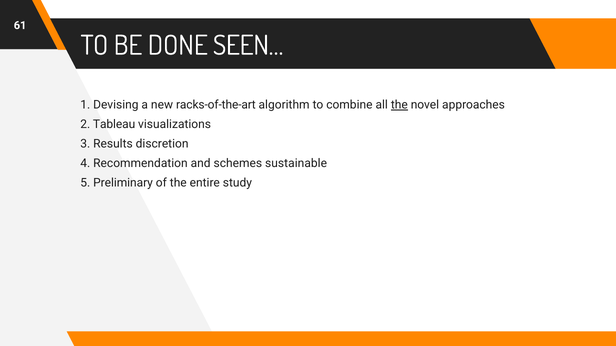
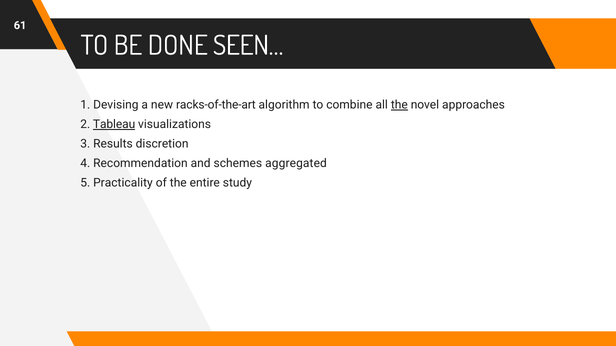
Tableau underline: none -> present
sustainable: sustainable -> aggregated
Preliminary: Preliminary -> Practicality
